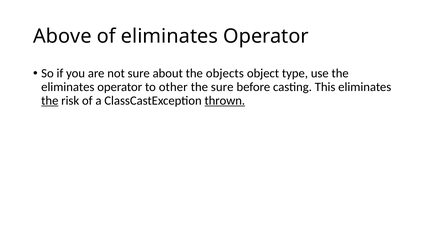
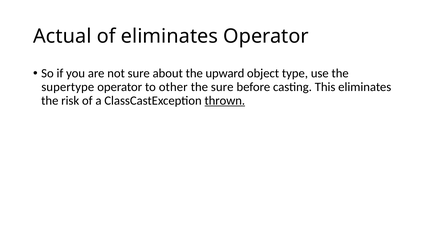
Above: Above -> Actual
objects: objects -> upward
eliminates at (68, 87): eliminates -> supertype
the at (50, 101) underline: present -> none
